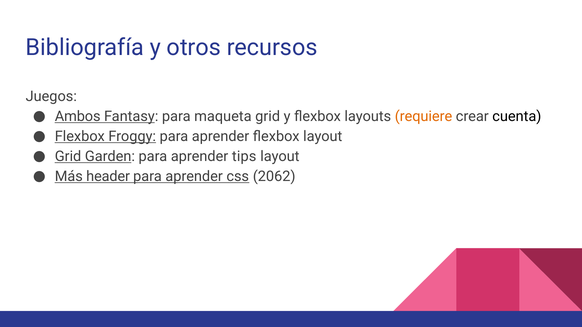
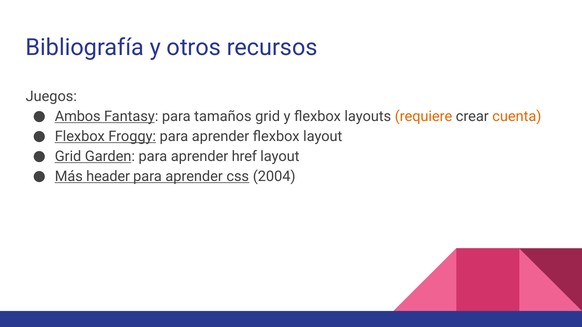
maqueta: maqueta -> tamaños
cuenta colour: black -> orange
tips: tips -> href
2062: 2062 -> 2004
